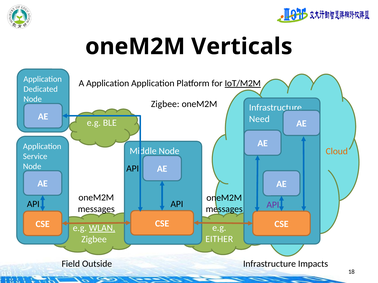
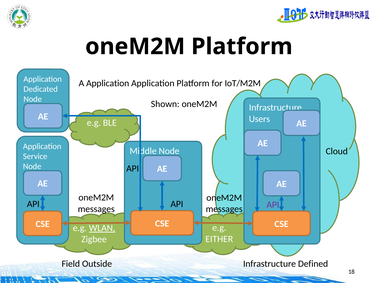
oneM2M Verticals: Verticals -> Platform
IoT/M2M underline: present -> none
Zigbee at (165, 104): Zigbee -> Shown
Need: Need -> Users
Cloud at (337, 151) colour: orange -> black
Impacts: Impacts -> Defined
